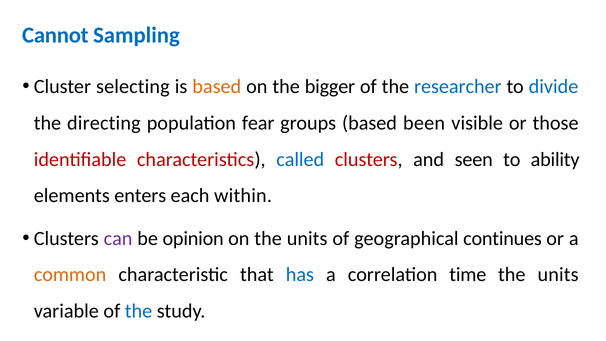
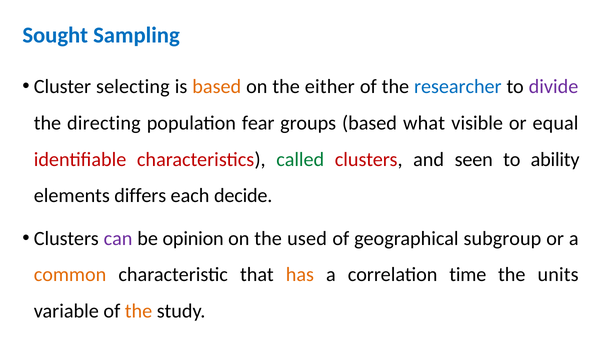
Cannot: Cannot -> Sought
bigger: bigger -> either
divide colour: blue -> purple
been: been -> what
those: those -> equal
called colour: blue -> green
enters: enters -> differs
within: within -> decide
on the units: units -> used
continues: continues -> subgroup
has colour: blue -> orange
the at (139, 311) colour: blue -> orange
